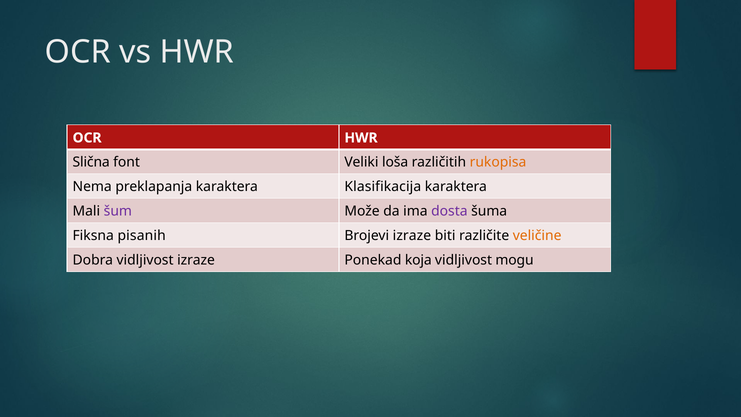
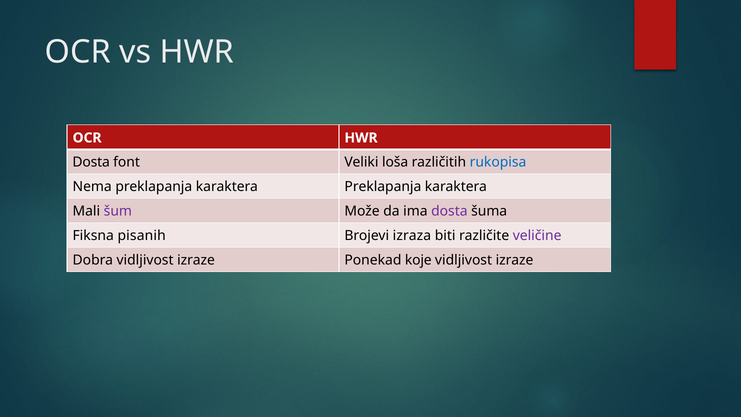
Slična at (91, 162): Slična -> Dosta
rukopisa colour: orange -> blue
karaktera Klasifikacija: Klasifikacija -> Preklapanja
Brojevi izraze: izraze -> izraza
veličine colour: orange -> purple
koja: koja -> koje
mogu at (515, 260): mogu -> izraze
